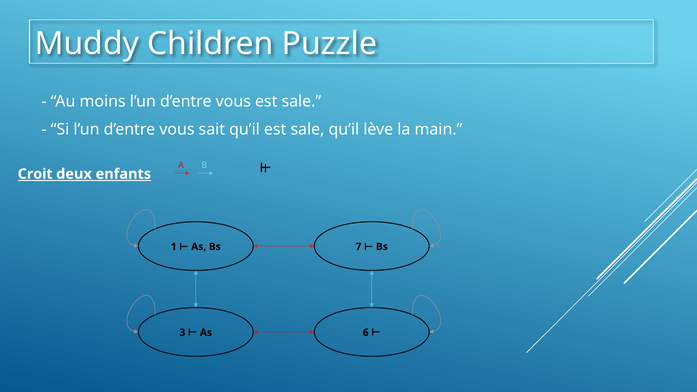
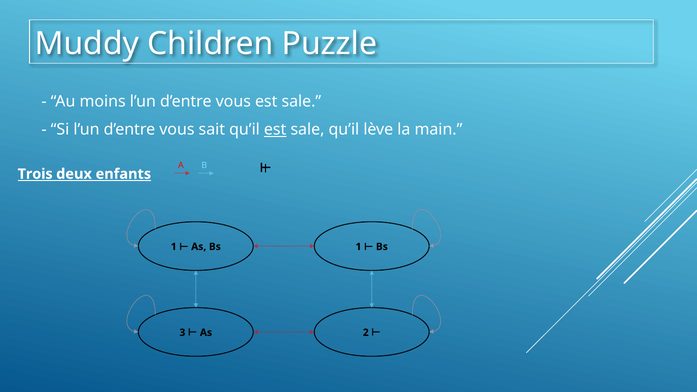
est at (275, 129) underline: none -> present
Croit: Croit -> Trois
7 at (358, 247): 7 -> 1
6: 6 -> 2
